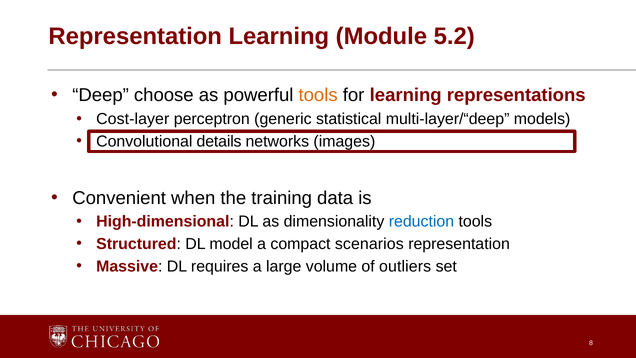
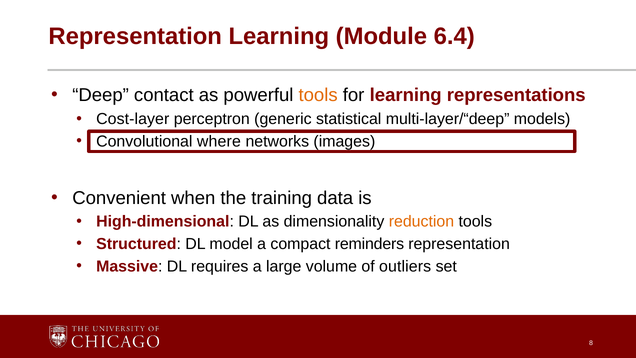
5.2: 5.2 -> 6.4
choose: choose -> contact
details: details -> where
reduction colour: blue -> orange
scenarios: scenarios -> reminders
